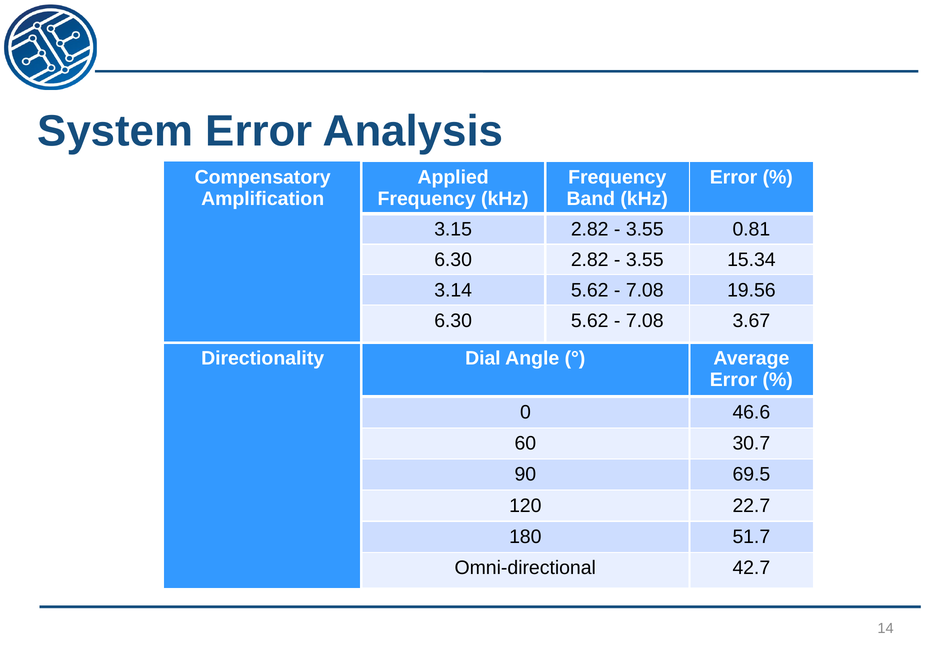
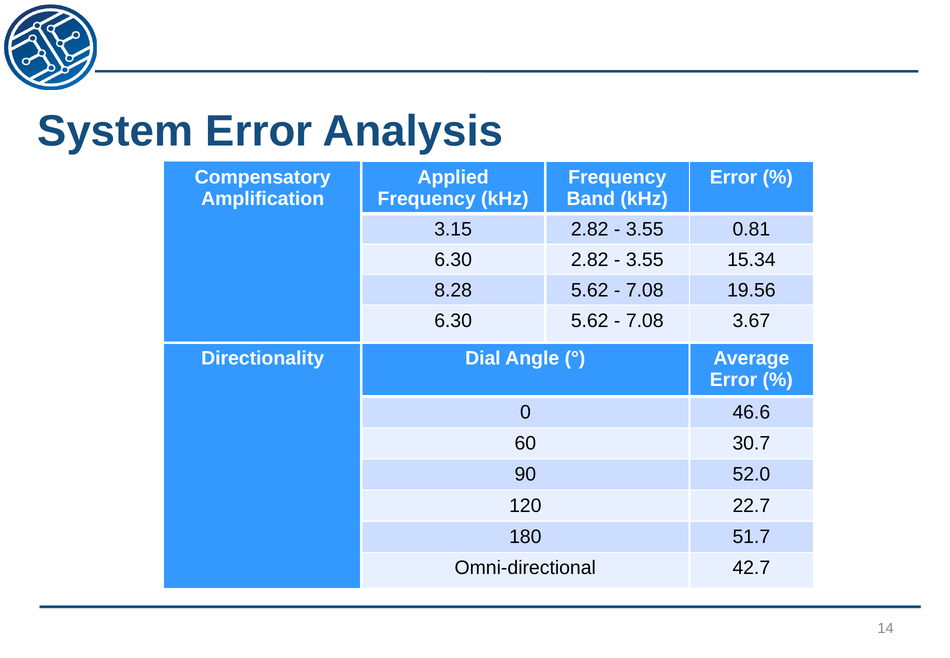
3.14: 3.14 -> 8.28
69.5: 69.5 -> 52.0
